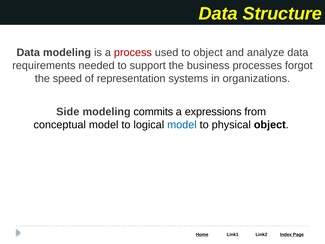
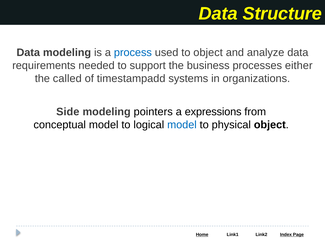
process colour: red -> blue
forgot: forgot -> either
speed: speed -> called
representation: representation -> timestampadd
commits: commits -> pointers
